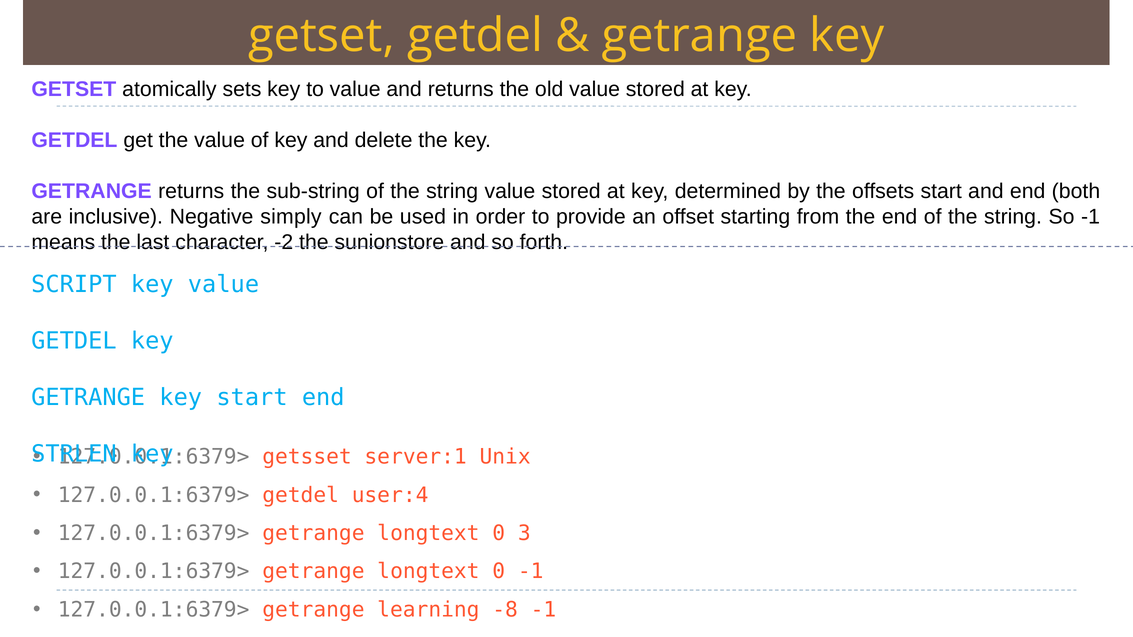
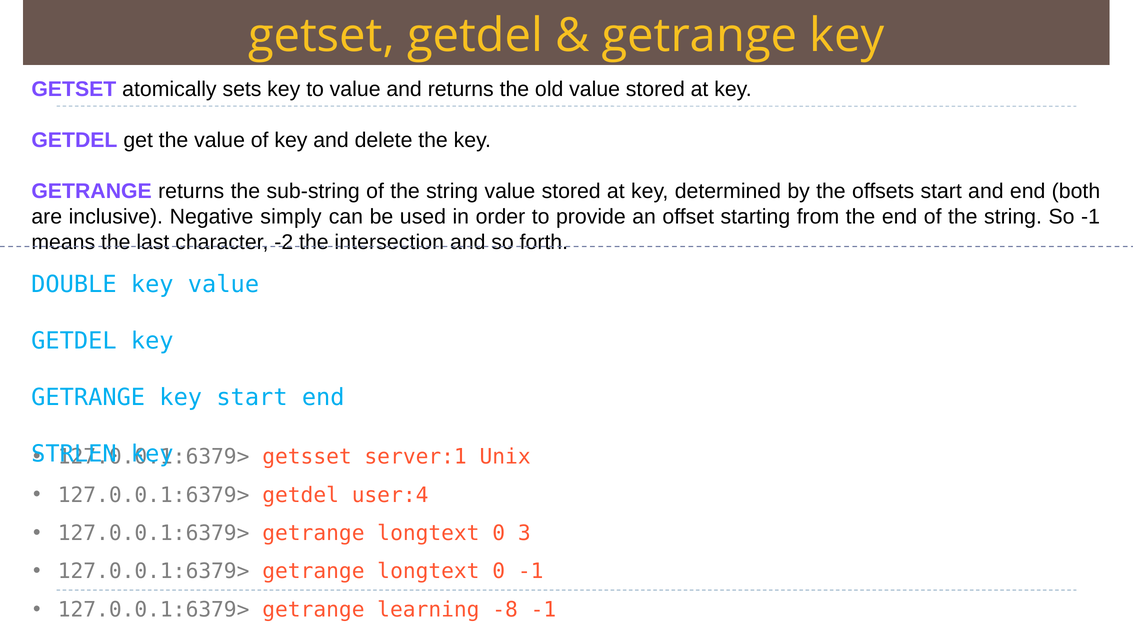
sunionstore: sunionstore -> intersection
SCRIPT: SCRIPT -> DOUBLE
